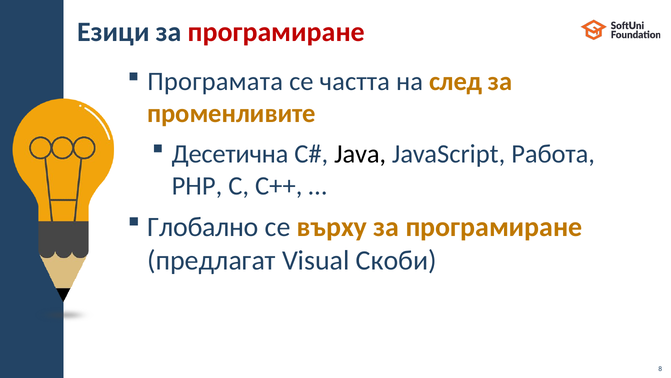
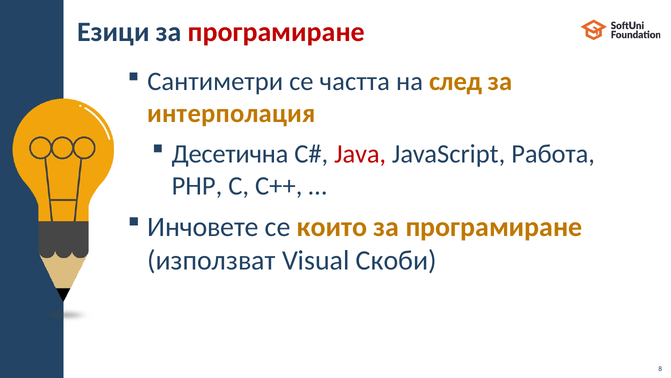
Програмата: Програмата -> Сантиметри
променливите: променливите -> интерполация
Java colour: black -> red
Глобално: Глобално -> Инчовете
върху: върху -> които
предлагат: предлагат -> използват
